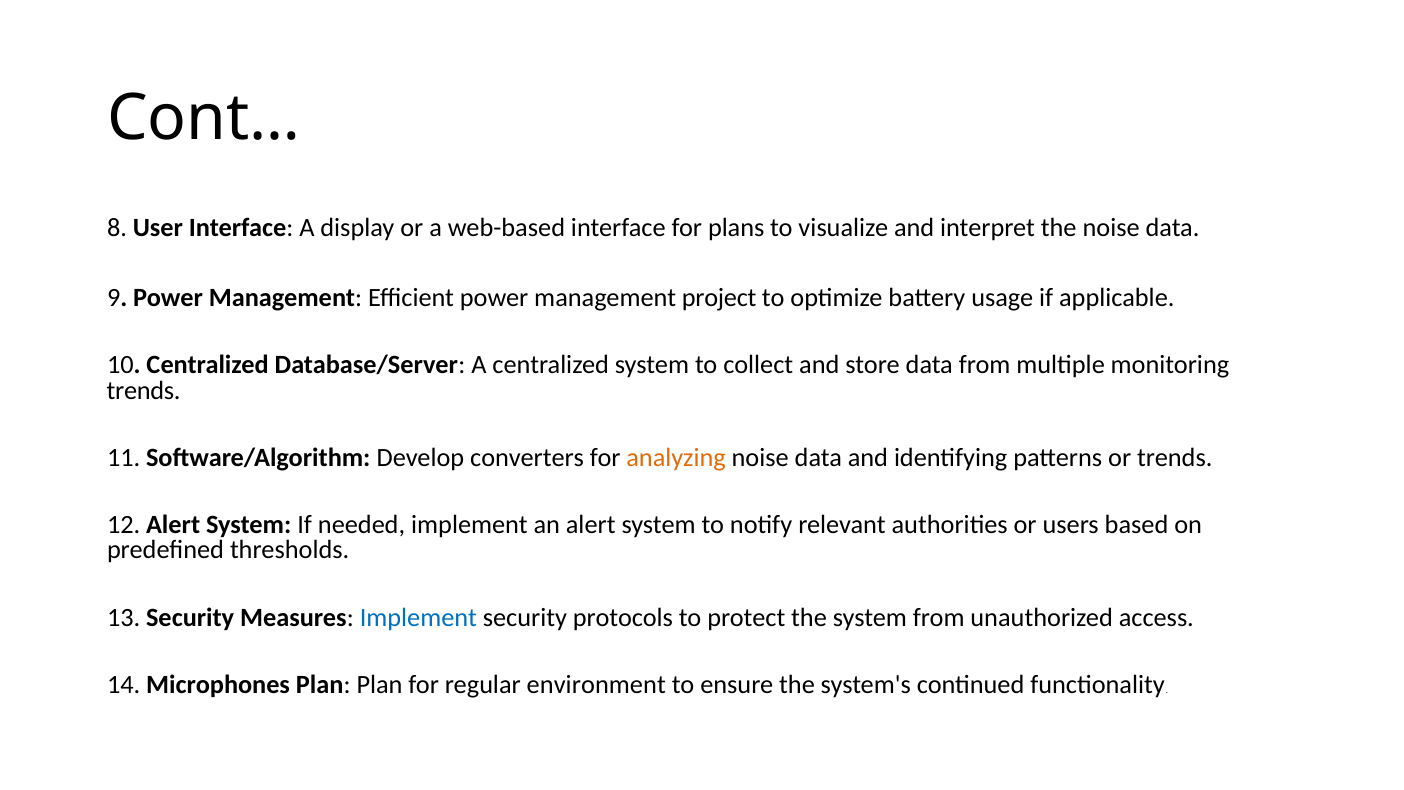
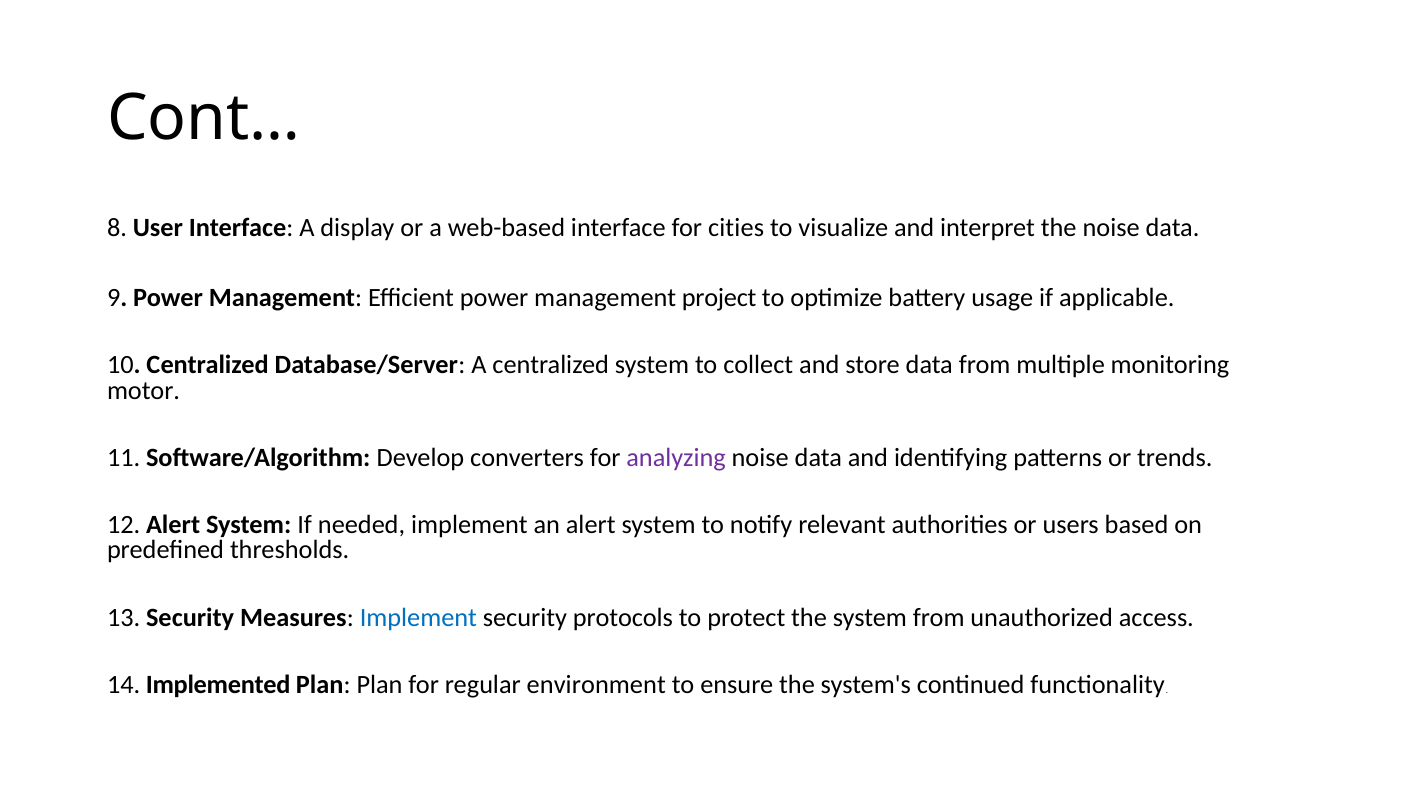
plans: plans -> cities
trends at (144, 390): trends -> motor
analyzing colour: orange -> purple
Microphones: Microphones -> Implemented
